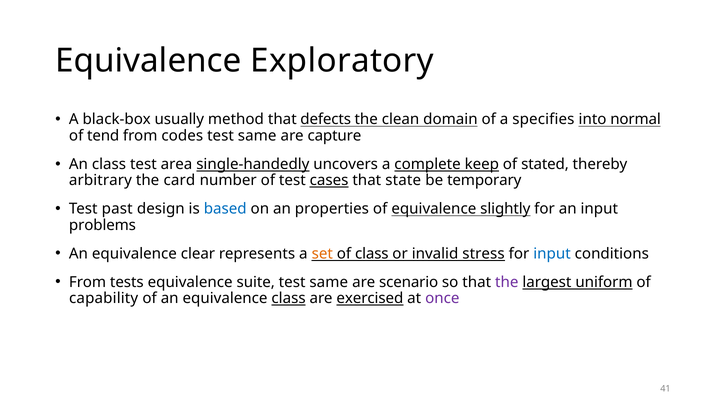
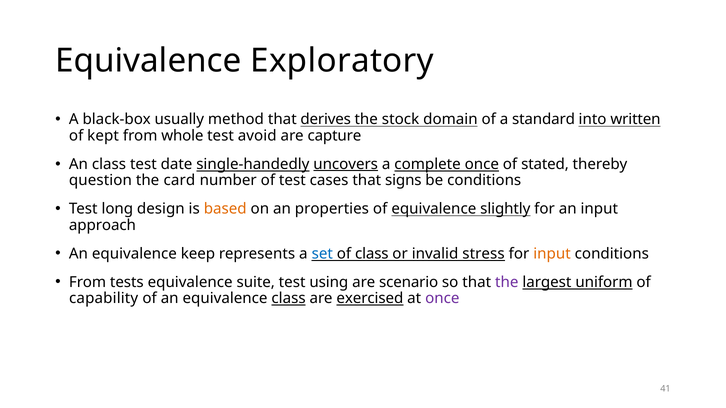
defects: defects -> derives
clean: clean -> stock
specifies: specifies -> standard
normal: normal -> written
tend: tend -> kept
codes: codes -> whole
same at (257, 136): same -> avoid
area: area -> date
uncovers underline: none -> present
complete keep: keep -> once
arbitrary: arbitrary -> question
cases underline: present -> none
state: state -> signs
be temporary: temporary -> conditions
past: past -> long
based colour: blue -> orange
problems: problems -> approach
clear: clear -> keep
set colour: orange -> blue
input at (552, 254) colour: blue -> orange
same at (329, 282): same -> using
